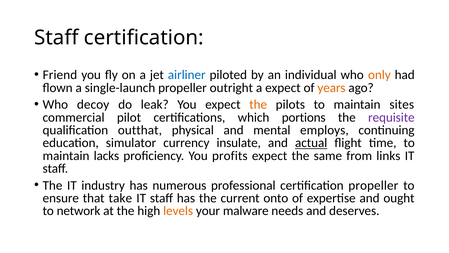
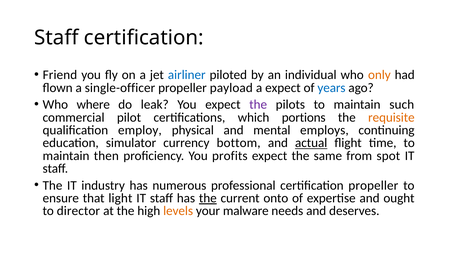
single-launch: single-launch -> single-officer
outright: outright -> payload
years colour: orange -> blue
decoy: decoy -> where
the at (258, 104) colour: orange -> purple
sites: sites -> such
requisite colour: purple -> orange
outthat: outthat -> employ
insulate: insulate -> bottom
lacks: lacks -> then
links: links -> spot
take: take -> light
the at (208, 198) underline: none -> present
network: network -> director
